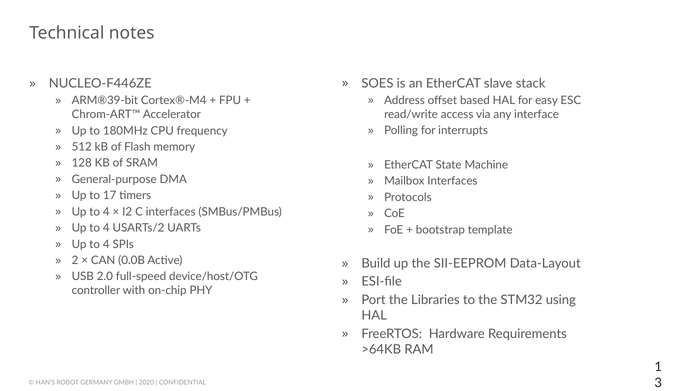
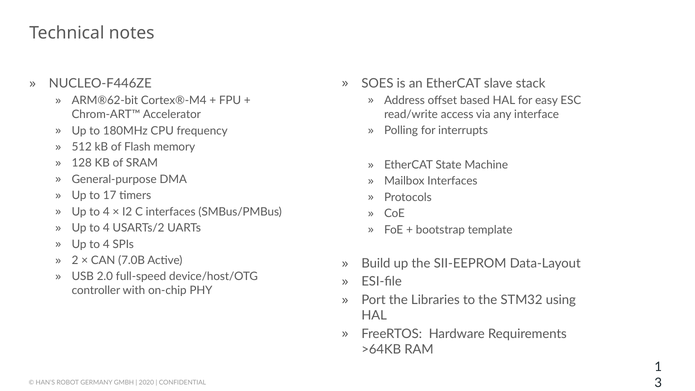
ARM®39-bit: ARM®39-bit -> ARM®62-bit
0.0B: 0.0B -> 7.0B
